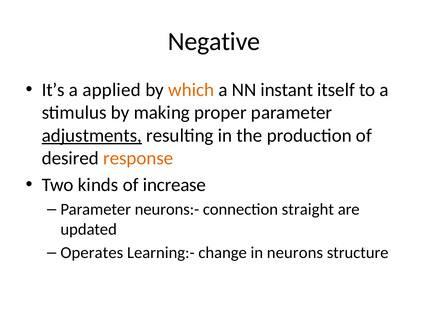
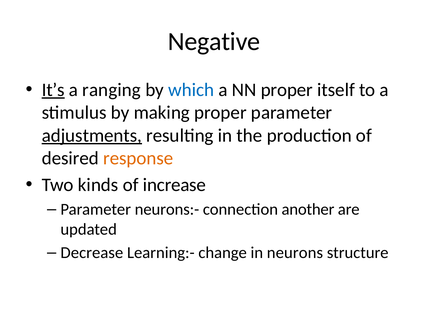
It’s underline: none -> present
applied: applied -> ranging
which colour: orange -> blue
NN instant: instant -> proper
straight: straight -> another
Operates: Operates -> Decrease
